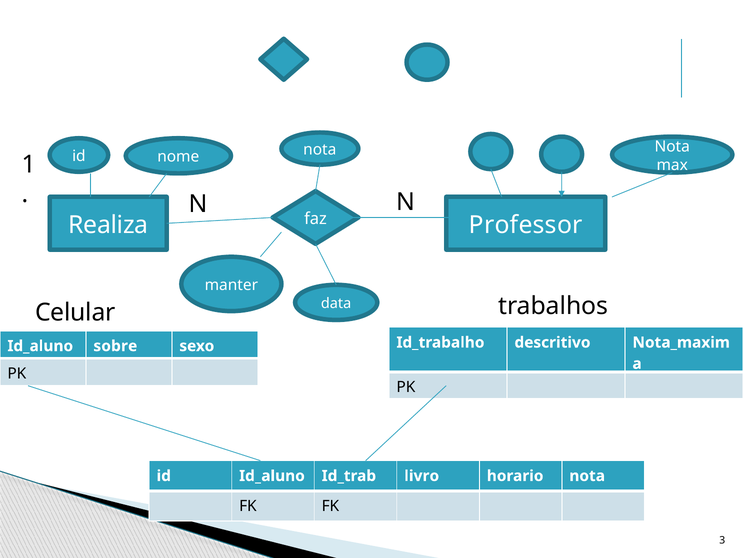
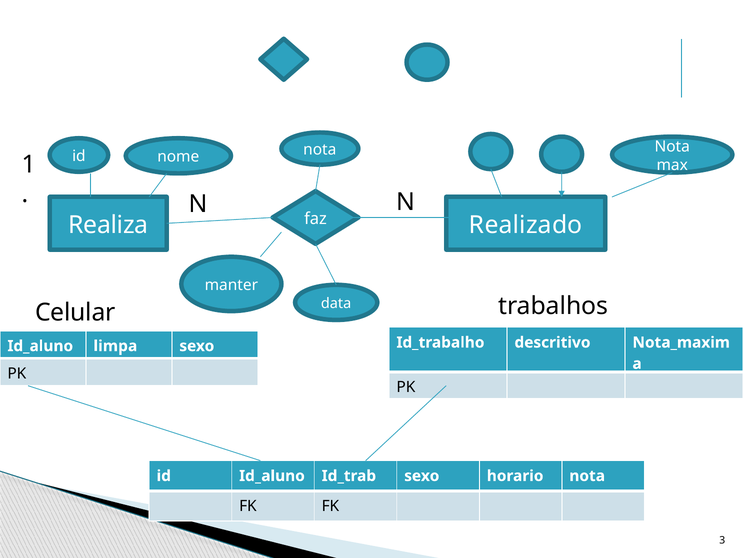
Professor: Professor -> Realizado
sobre: sobre -> limpa
livro at (422, 475): livro -> sexo
